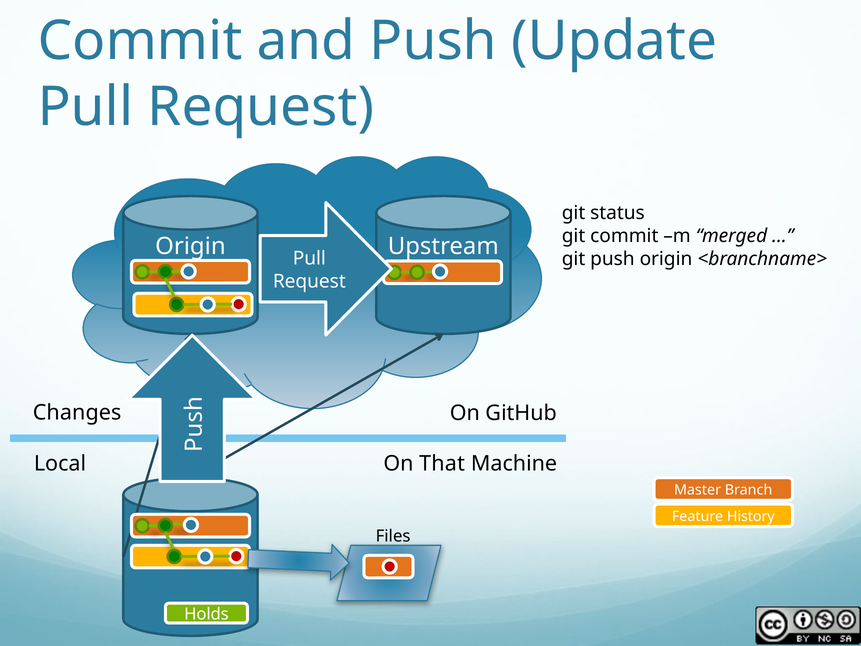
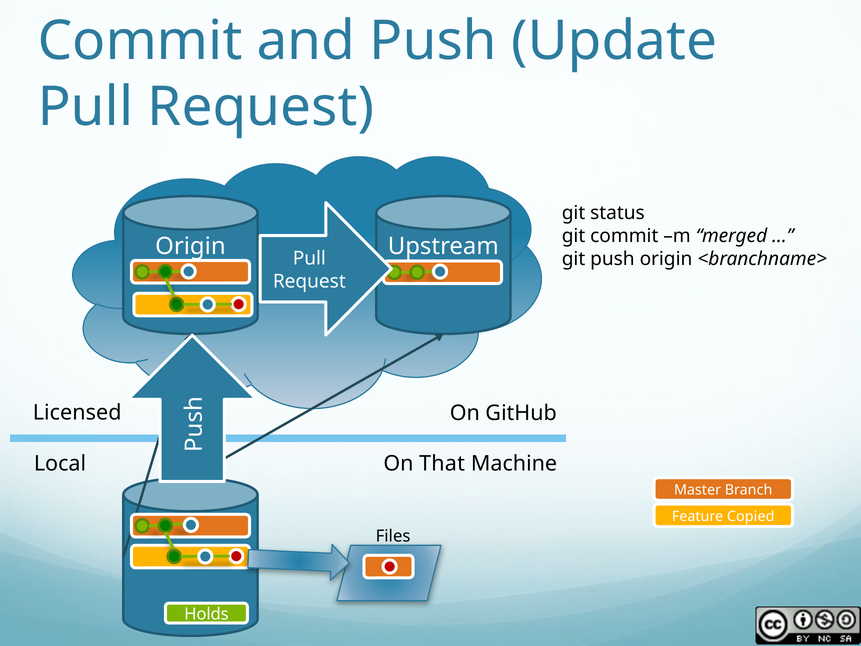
Changes: Changes -> Licensed
History: History -> Copied
